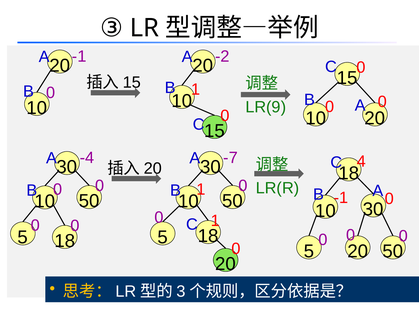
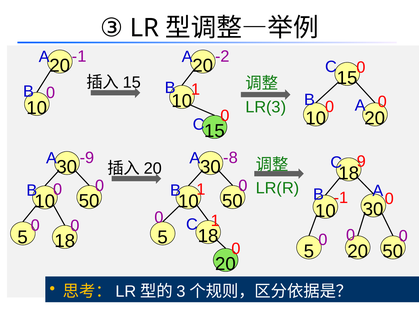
LR(9: LR(9 -> LR(3
-4: -4 -> -9
-7: -7 -> -8
4: 4 -> 9
